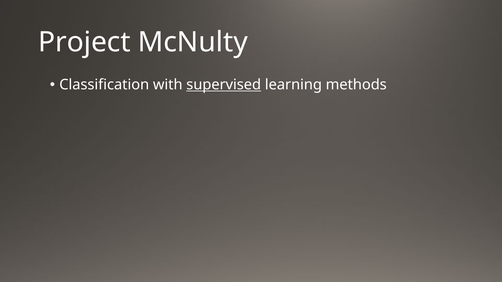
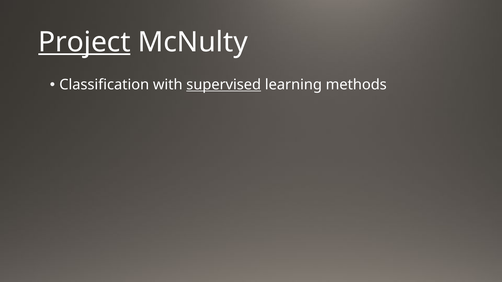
Project underline: none -> present
